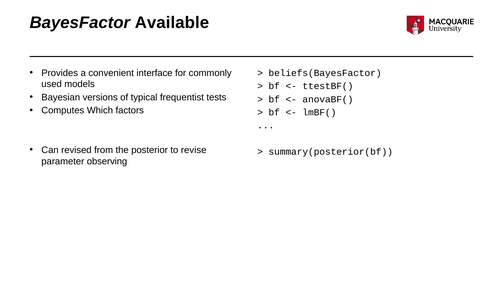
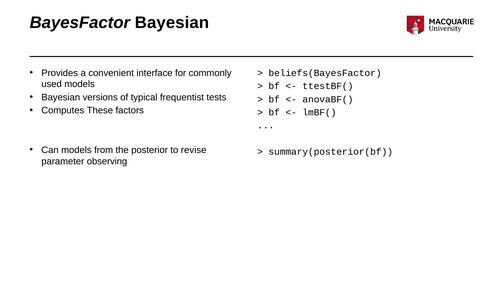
BayesFactor Available: Available -> Bayesian
Which: Which -> These
Can revised: revised -> models
